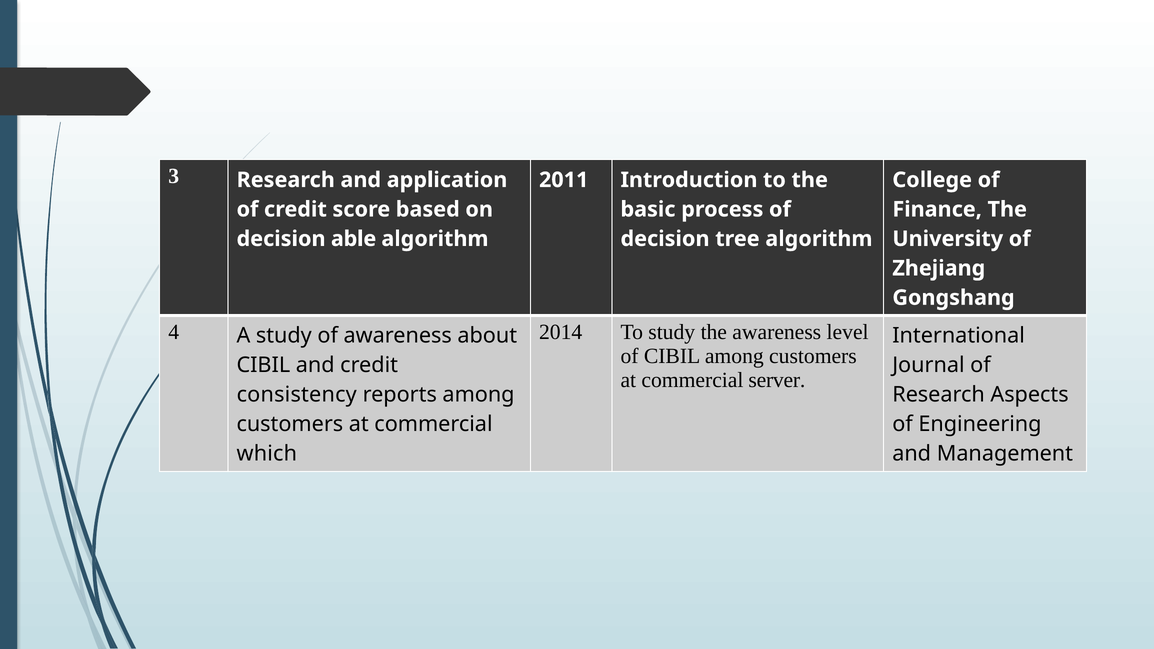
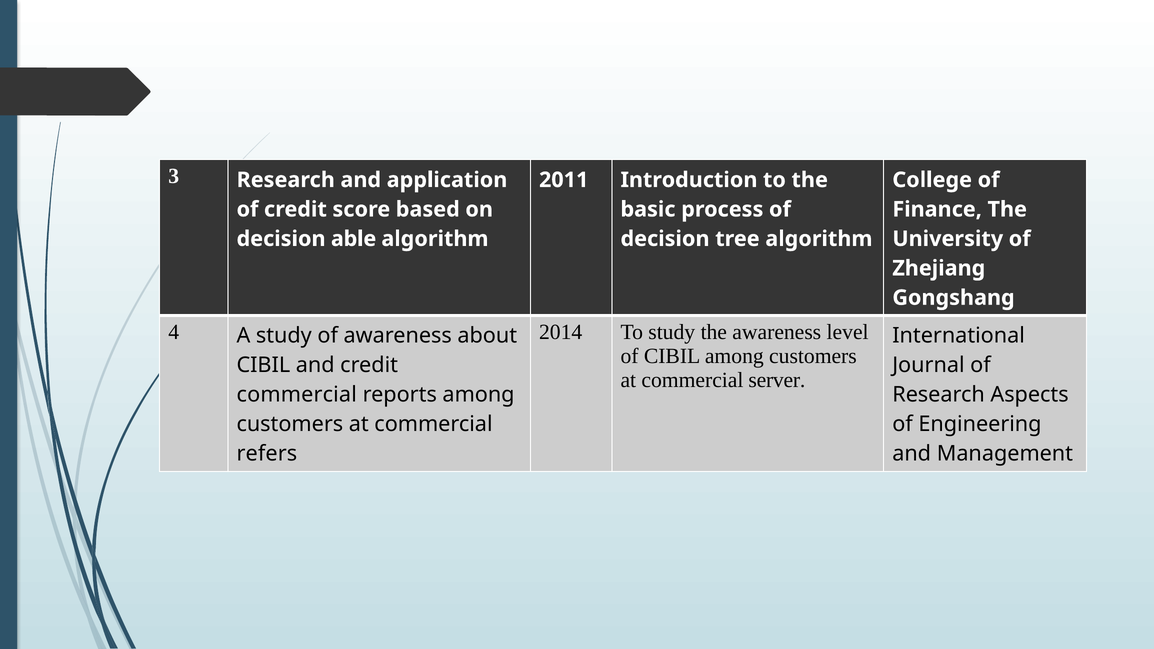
consistency at (297, 395): consistency -> commercial
which: which -> refers
